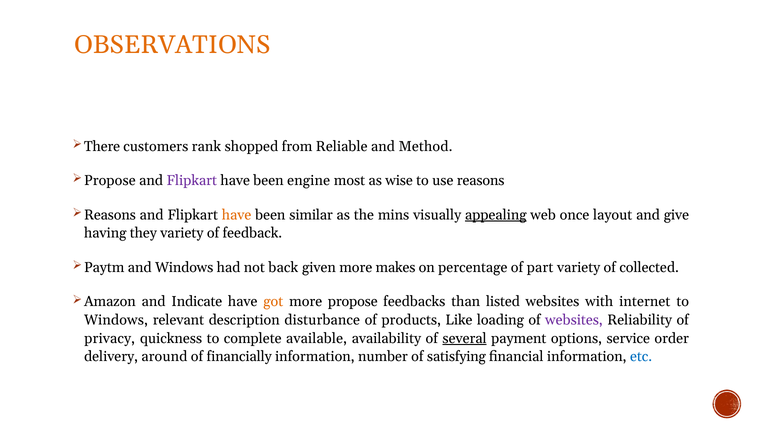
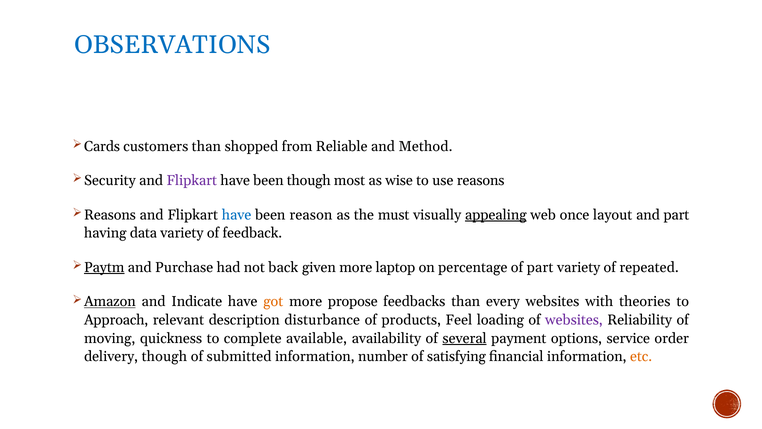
OBSERVATIONS colour: orange -> blue
There: There -> Cards
customers rank: rank -> than
Propose at (110, 180): Propose -> Security
been engine: engine -> though
have at (237, 215) colour: orange -> blue
similar: similar -> reason
mins: mins -> must
and give: give -> part
they: they -> data
Paytm underline: none -> present
and Windows: Windows -> Purchase
makes: makes -> laptop
collected: collected -> repeated
Amazon underline: none -> present
listed: listed -> every
internet: internet -> theories
Windows at (116, 320): Windows -> Approach
Like: Like -> Feel
privacy: privacy -> moving
delivery around: around -> though
financially: financially -> submitted
etc colour: blue -> orange
